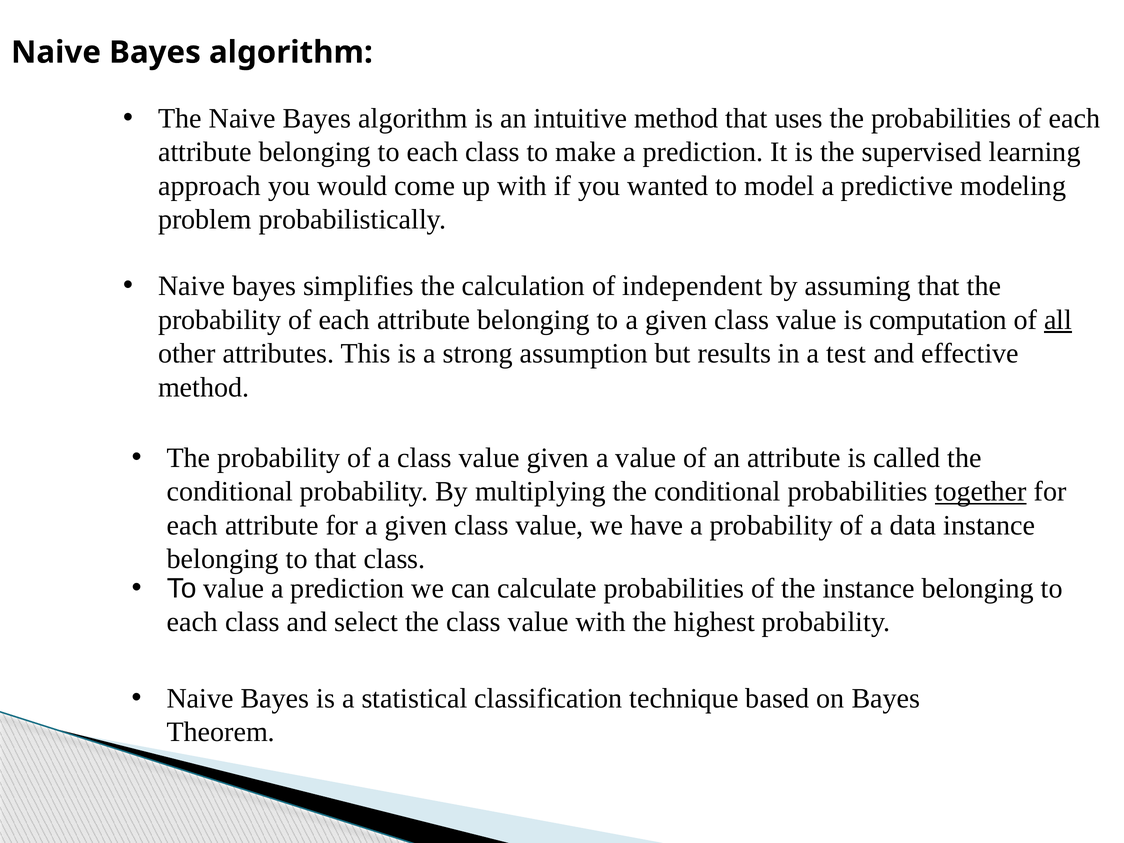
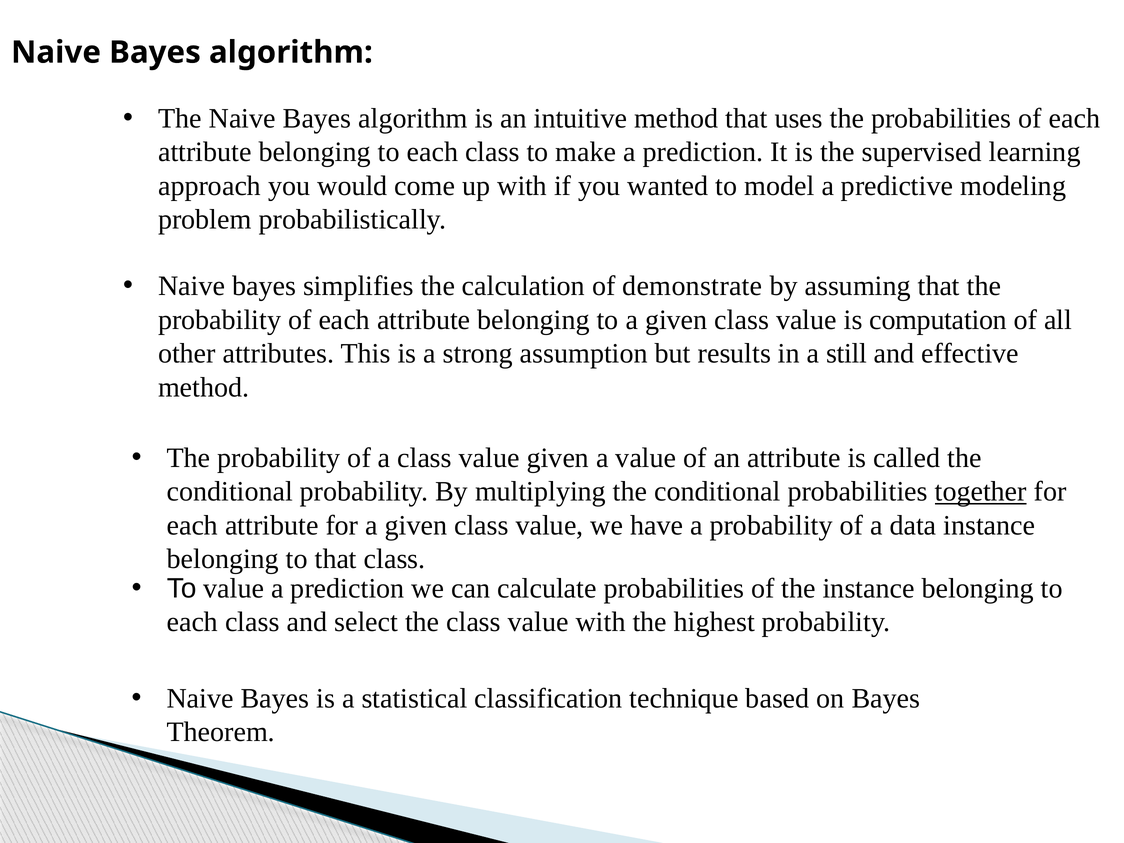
independent: independent -> demonstrate
all underline: present -> none
test: test -> still
